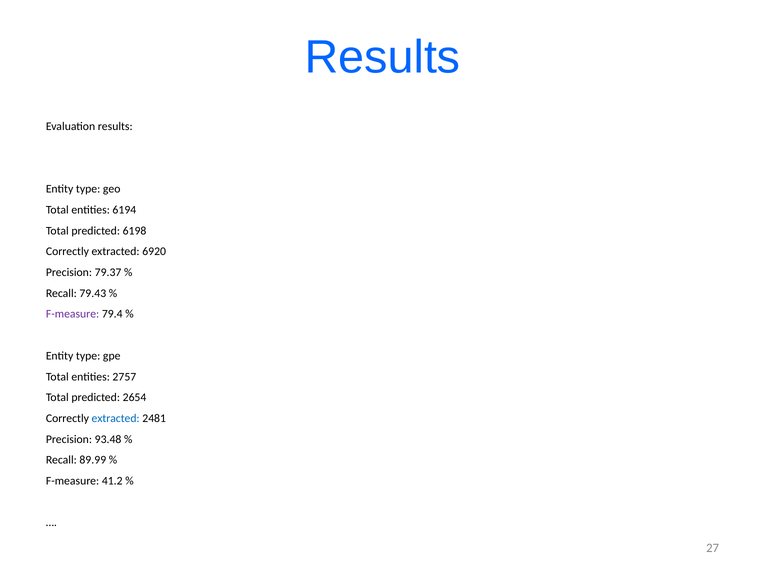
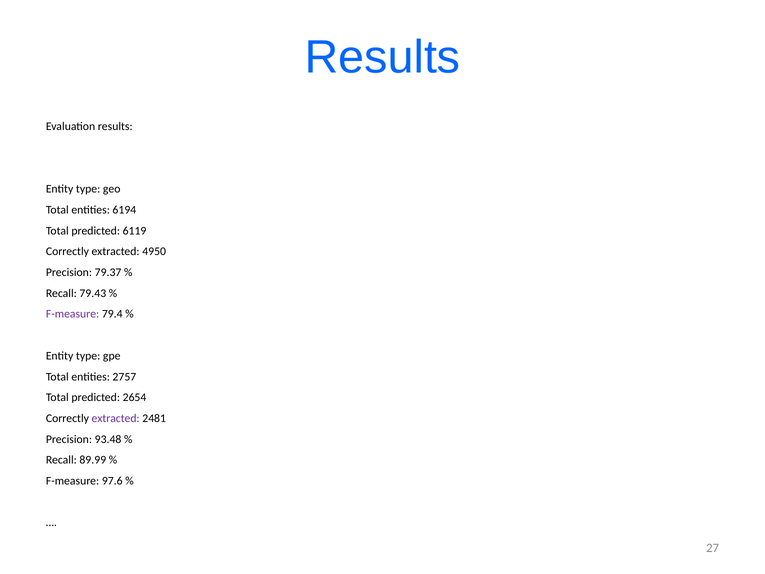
6198: 6198 -> 6119
6920: 6920 -> 4950
extracted at (116, 418) colour: blue -> purple
41.2: 41.2 -> 97.6
